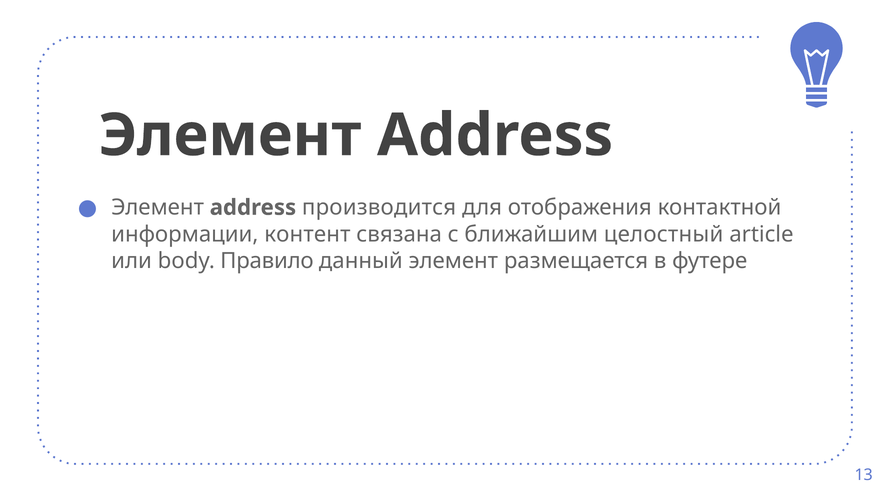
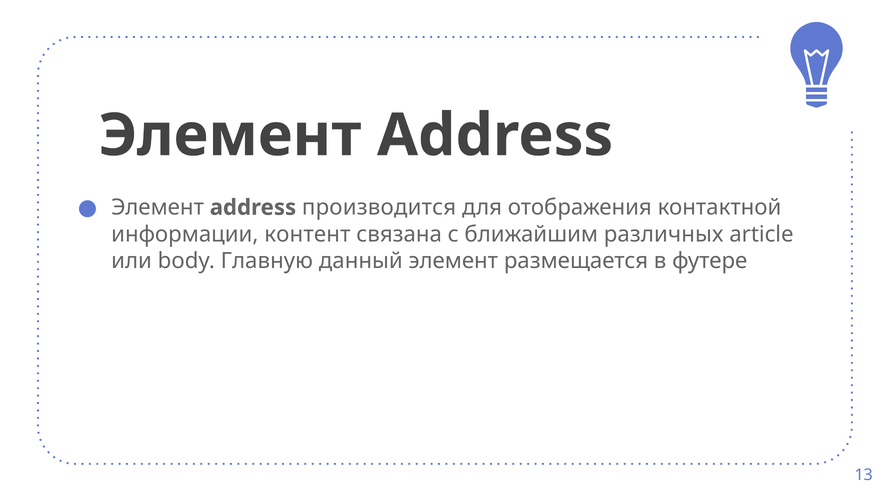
целостный: целостный -> различных
Правило: Правило -> Главную
